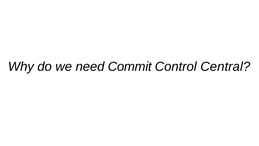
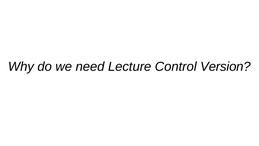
Commit: Commit -> Lecture
Central: Central -> Version
